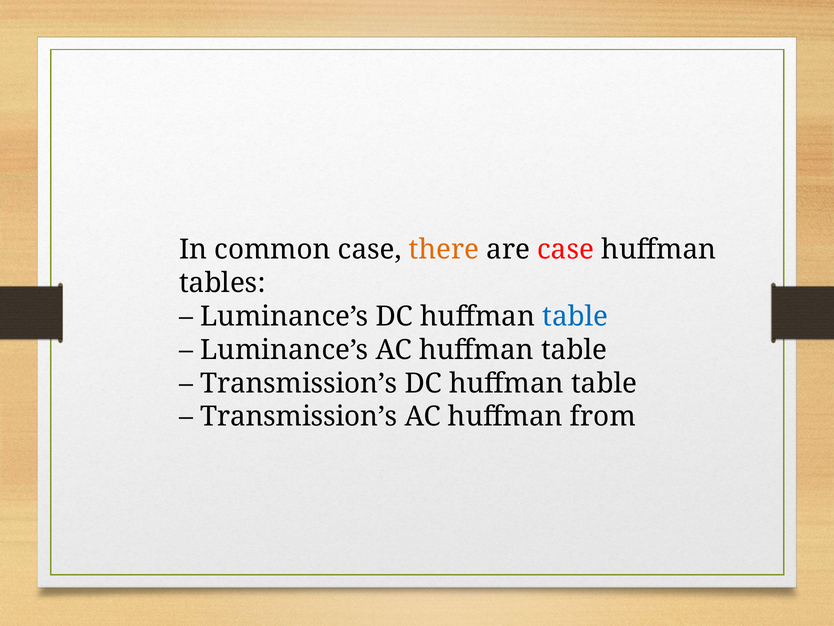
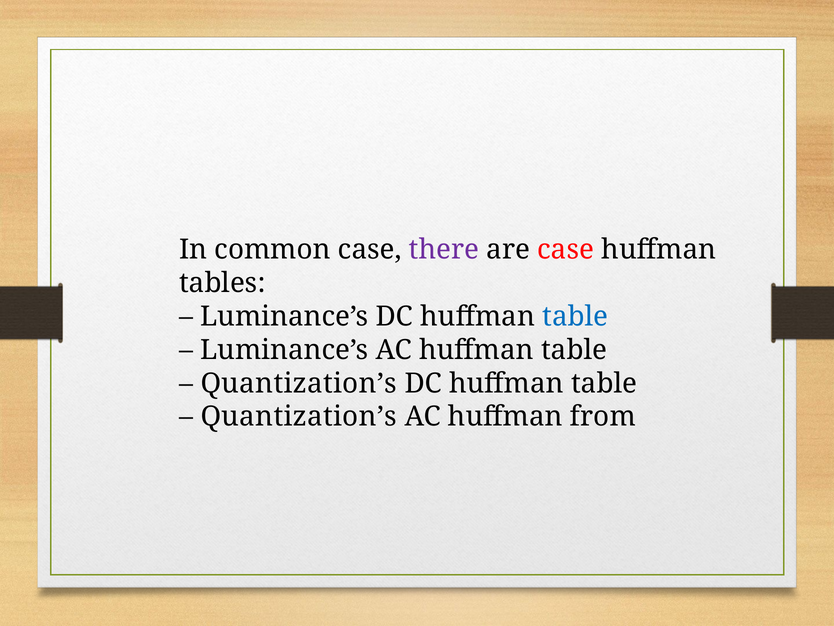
there colour: orange -> purple
Transmission’s at (299, 383): Transmission’s -> Quantization’s
Transmission’s at (299, 416): Transmission’s -> Quantization’s
